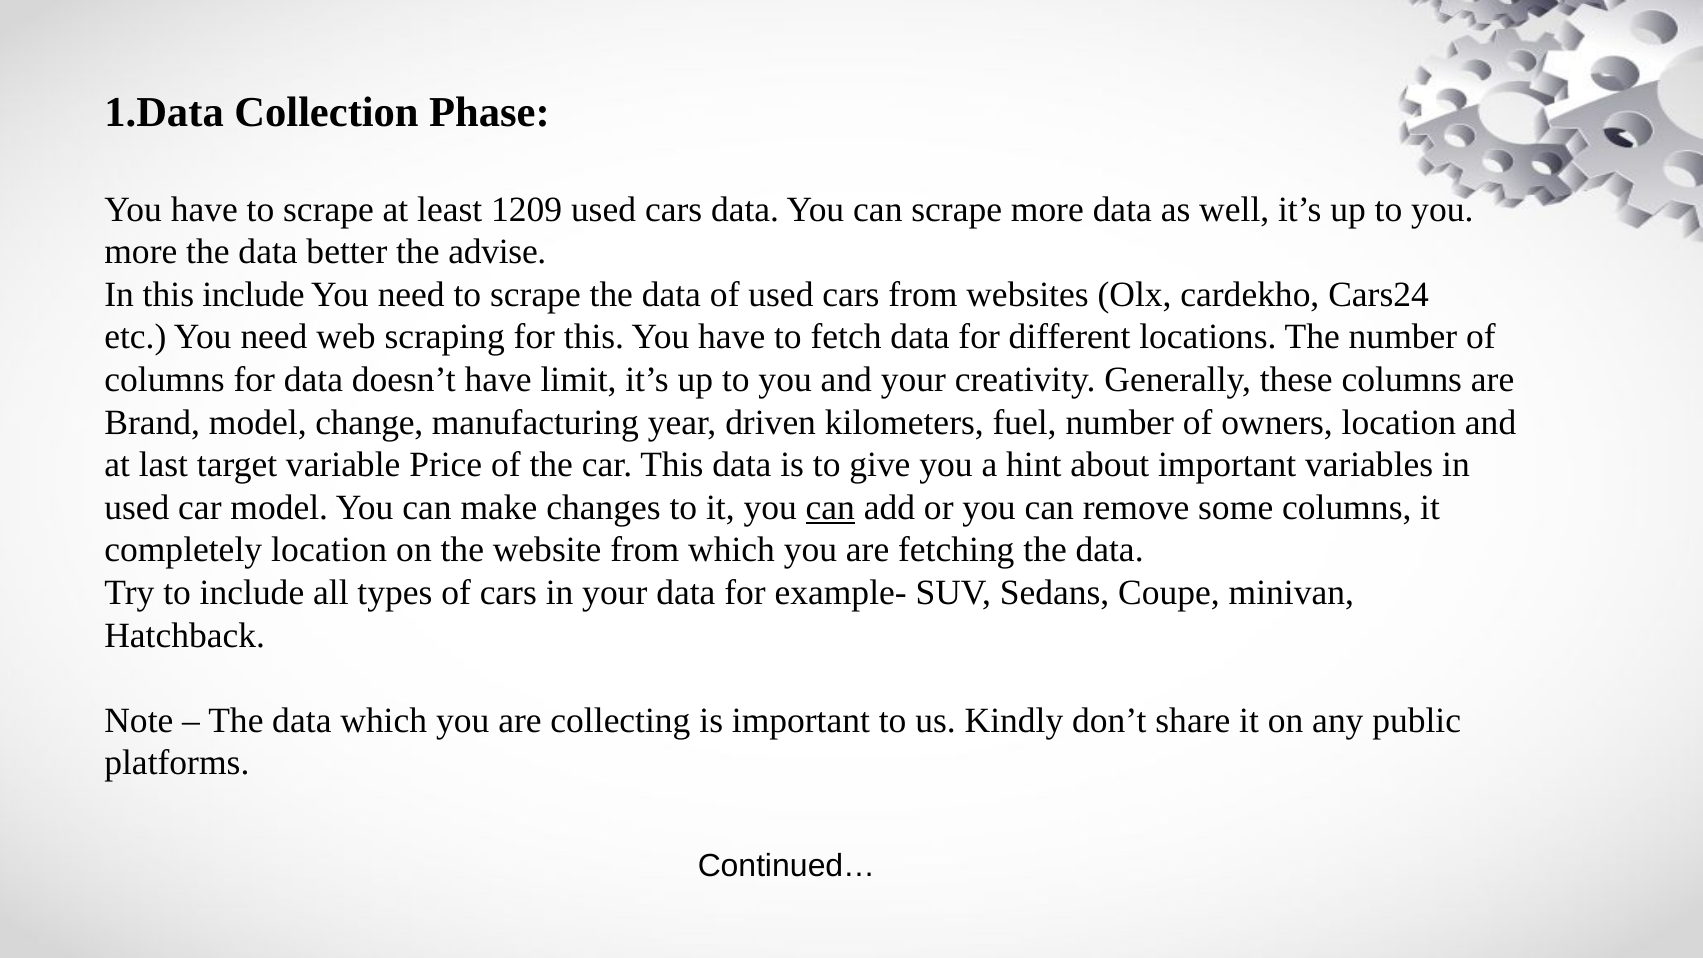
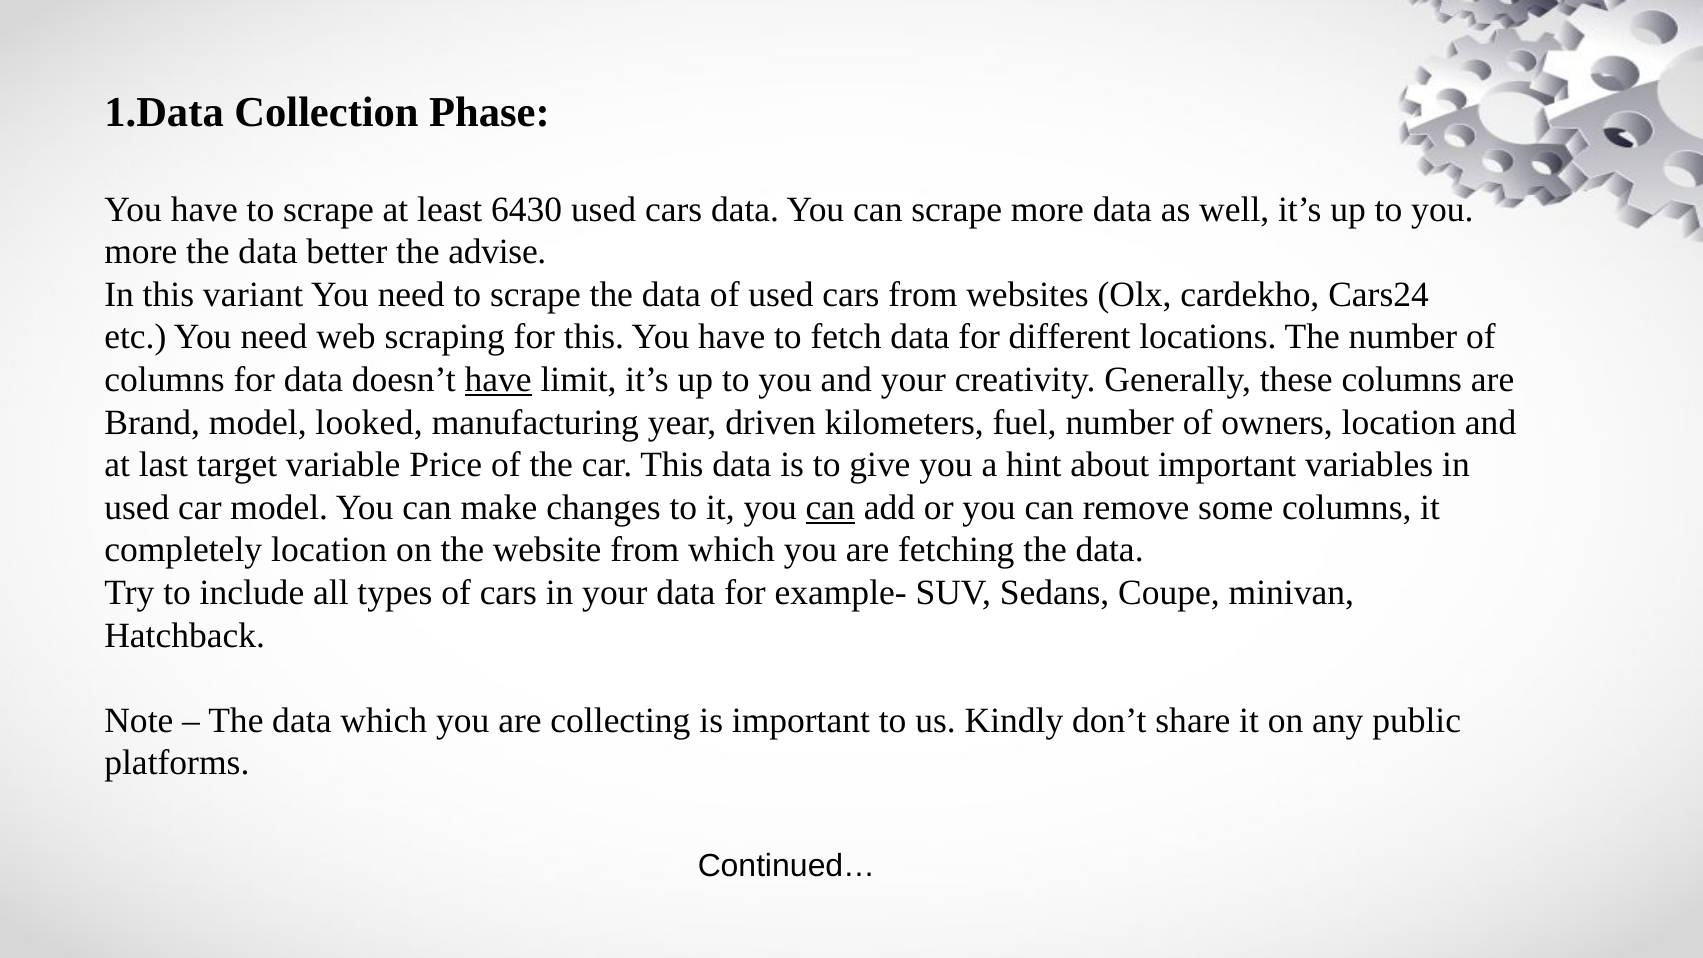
1209: 1209 -> 6430
this include: include -> variant
have at (498, 380) underline: none -> present
change: change -> looked
